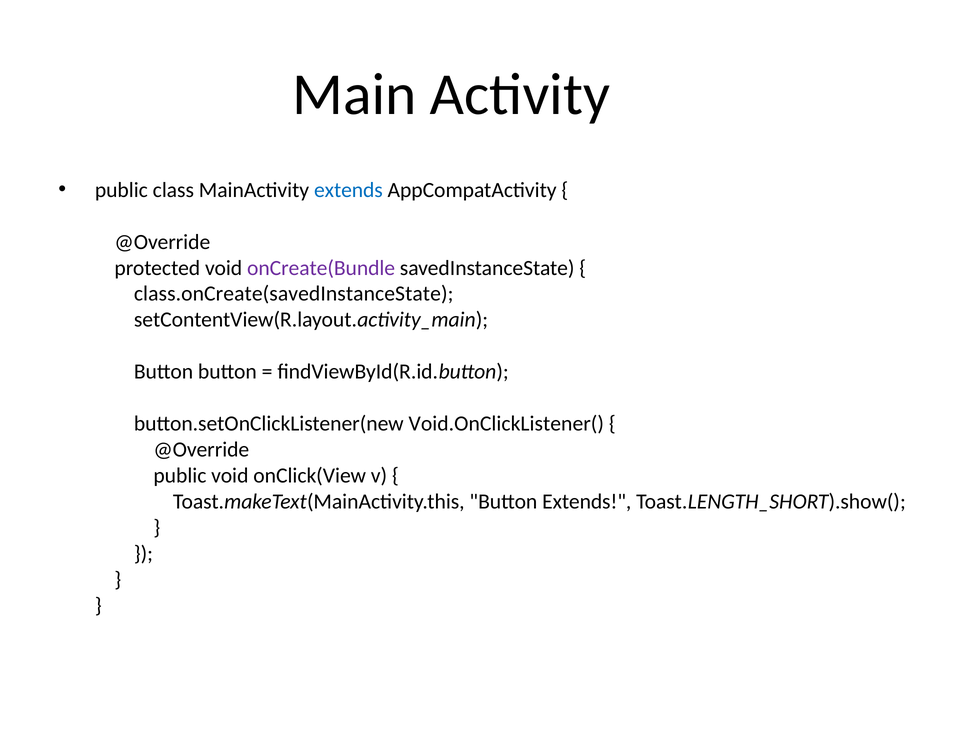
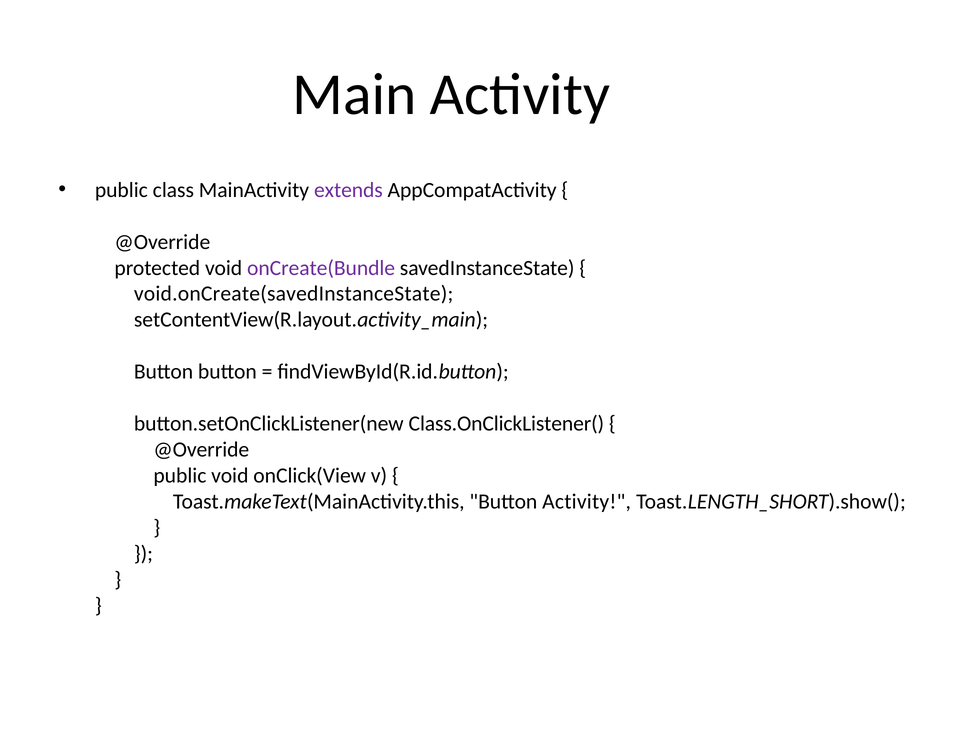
extends at (348, 190) colour: blue -> purple
class.onCreate(savedInstanceState: class.onCreate(savedInstanceState -> void.onCreate(savedInstanceState
Void.OnClickListener(: Void.OnClickListener( -> Class.OnClickListener(
Button Extends: Extends -> Activity
